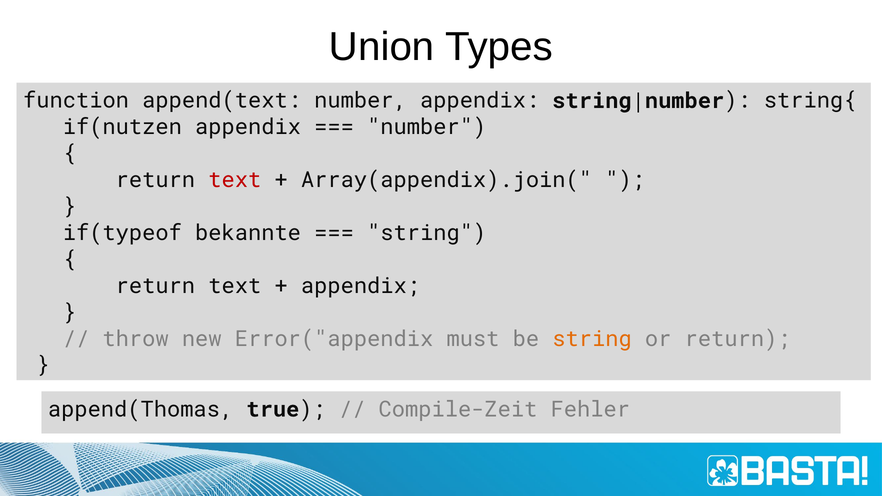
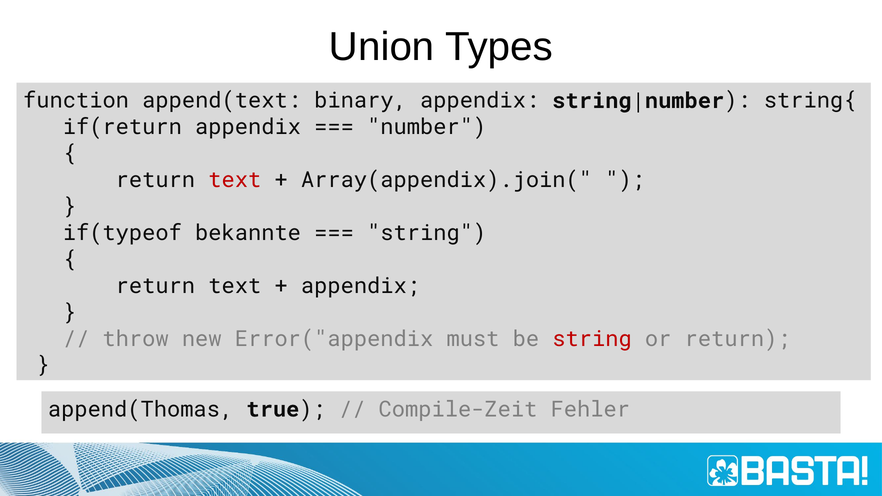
append(text number: number -> binary
if(nutzen: if(nutzen -> if(return
string at (592, 339) colour: orange -> red
